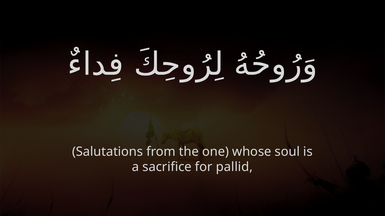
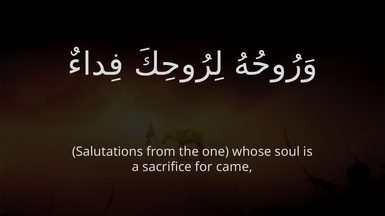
pallid: pallid -> came
